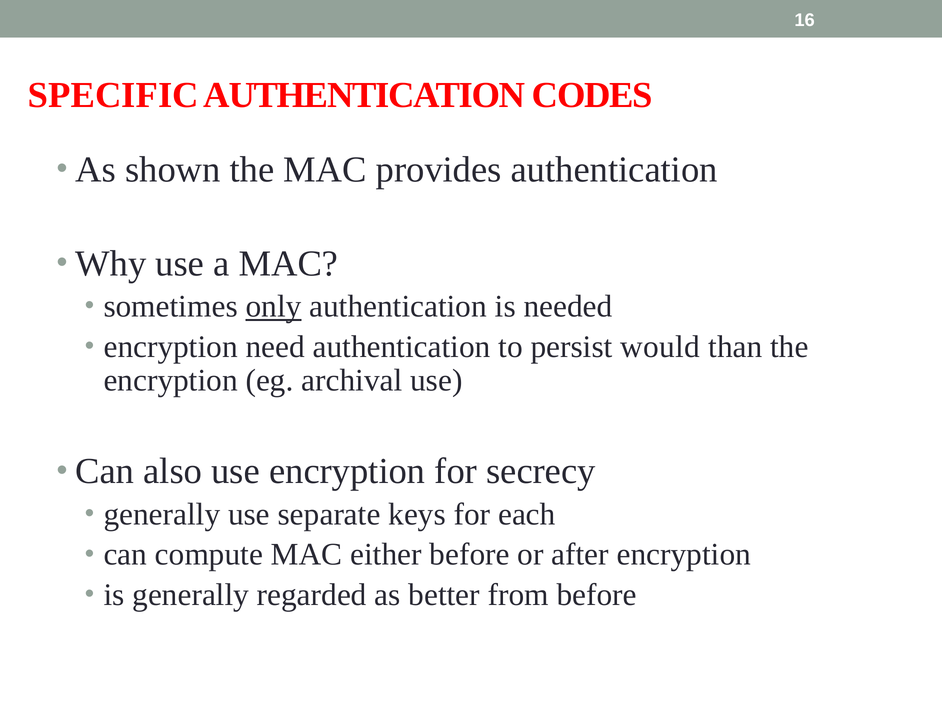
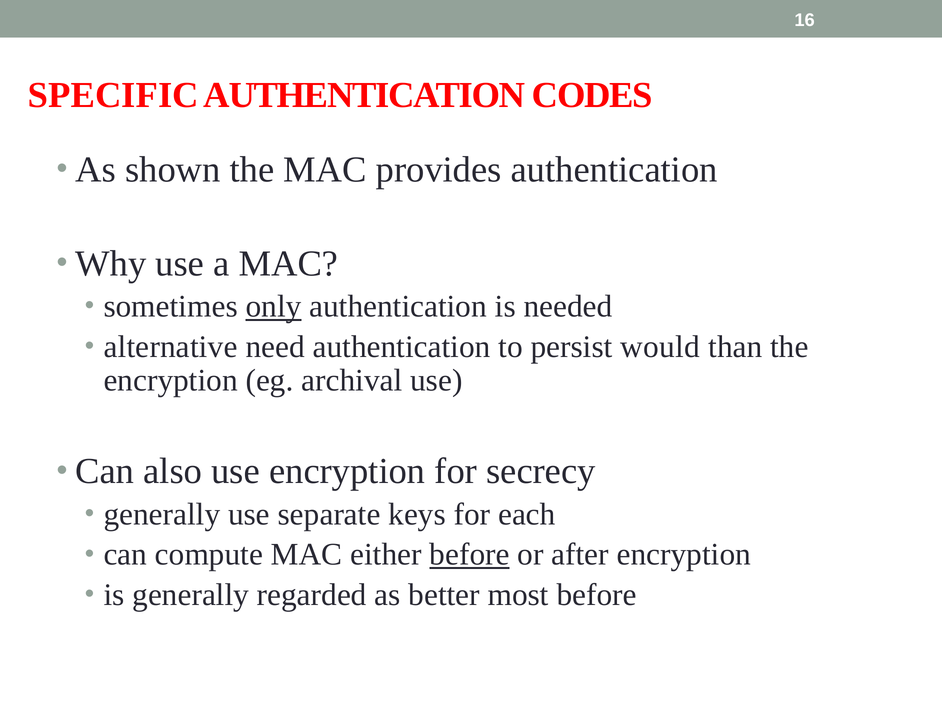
encryption at (171, 347): encryption -> alternative
before at (470, 555) underline: none -> present
from: from -> most
